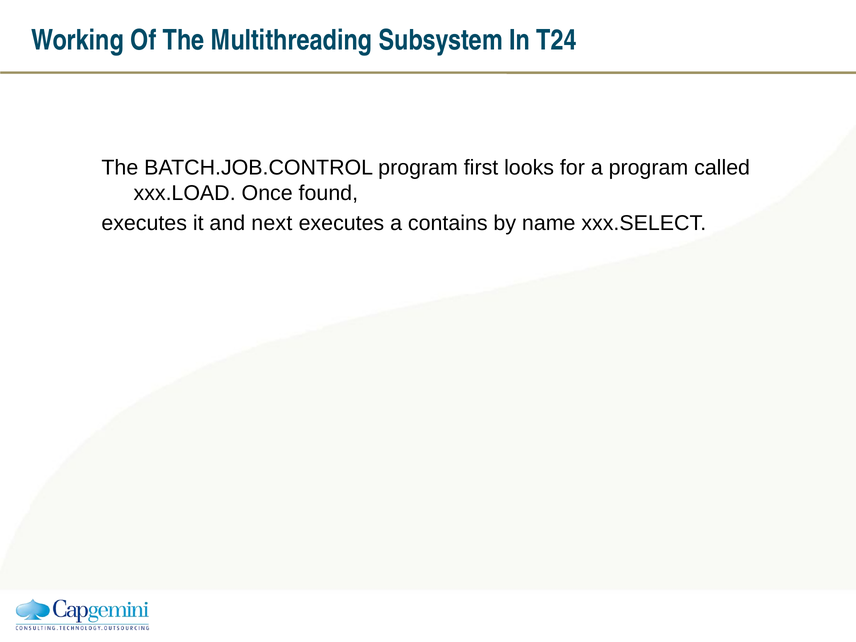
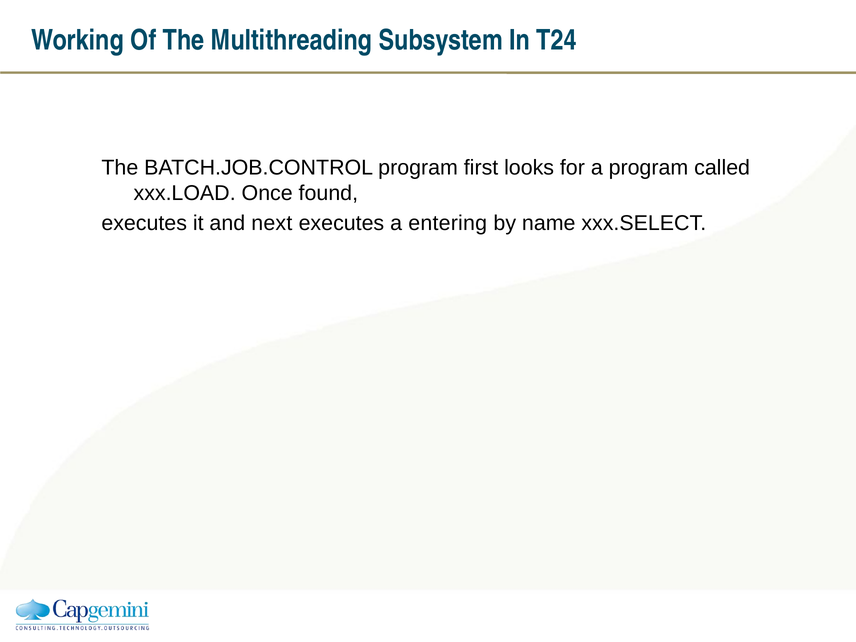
contains: contains -> entering
